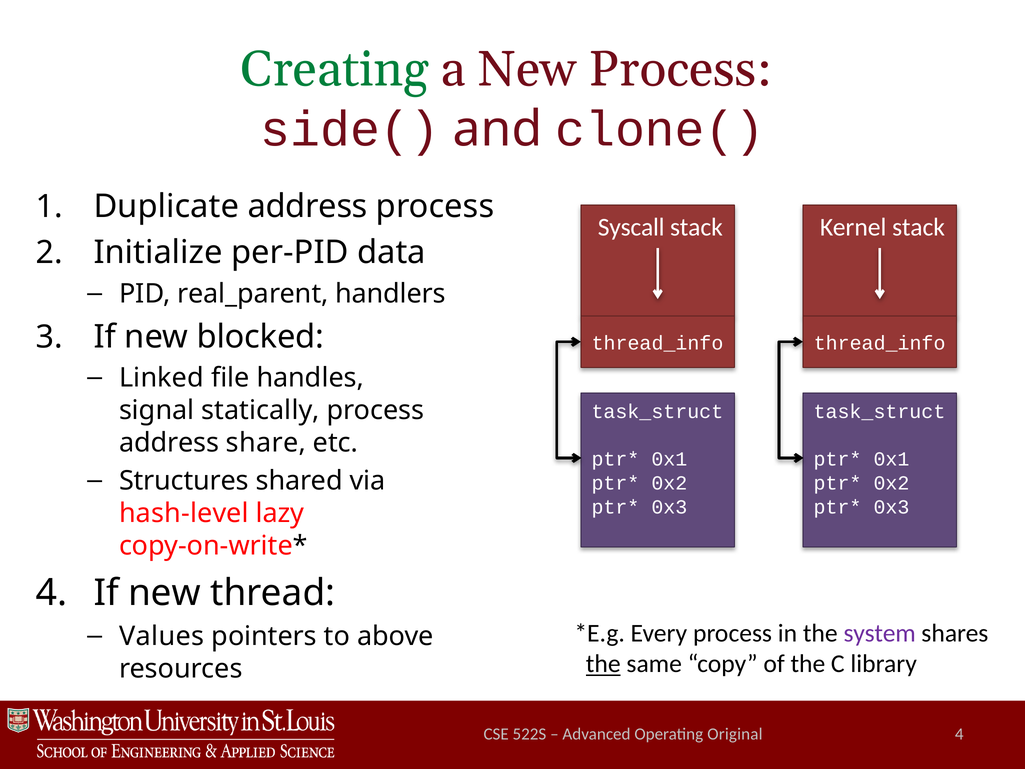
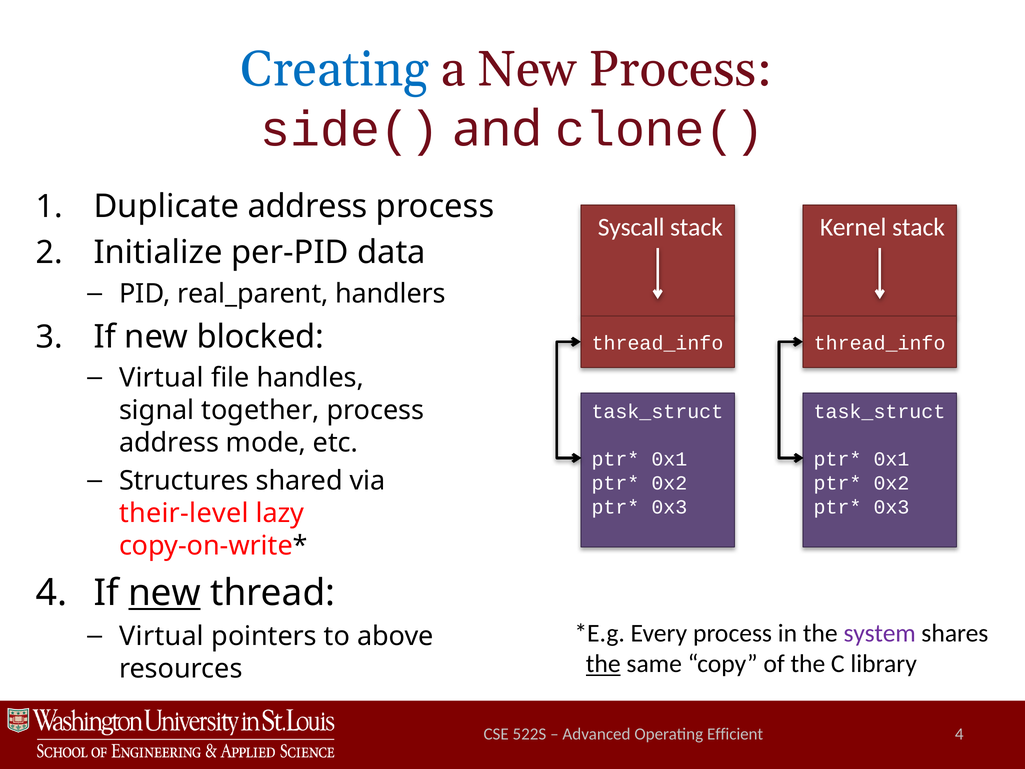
Creating colour: green -> blue
Linked at (162, 378): Linked -> Virtual
statically: statically -> together
share: share -> mode
hash-level: hash-level -> their-level
new at (165, 593) underline: none -> present
Values at (162, 636): Values -> Virtual
Original: Original -> Efficient
